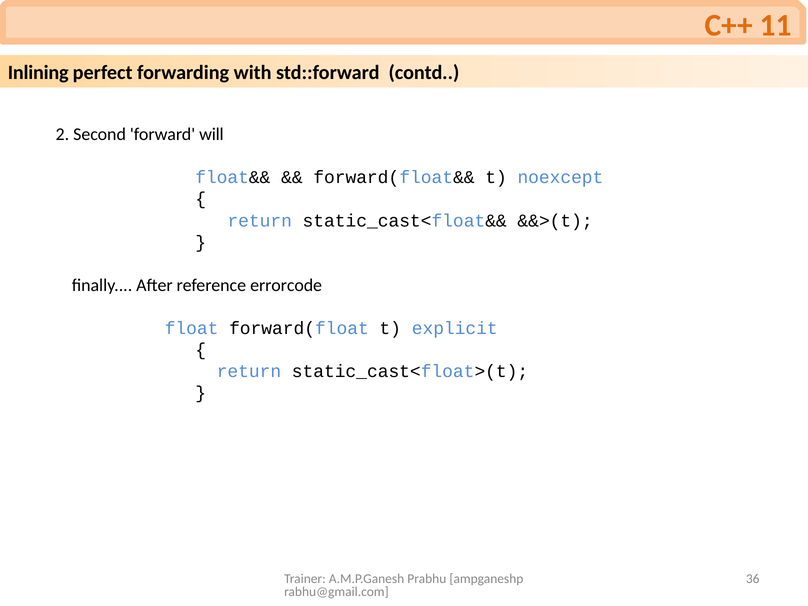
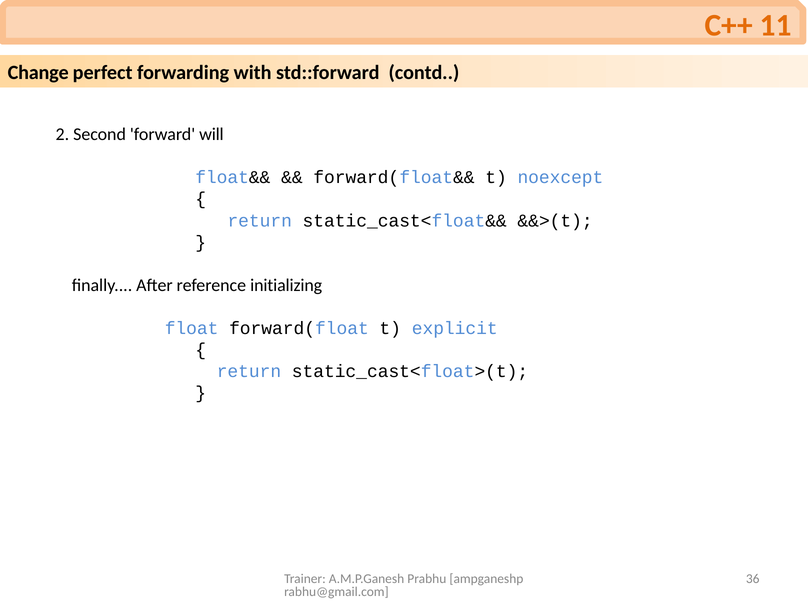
Inlining: Inlining -> Change
errorcode: errorcode -> initializing
